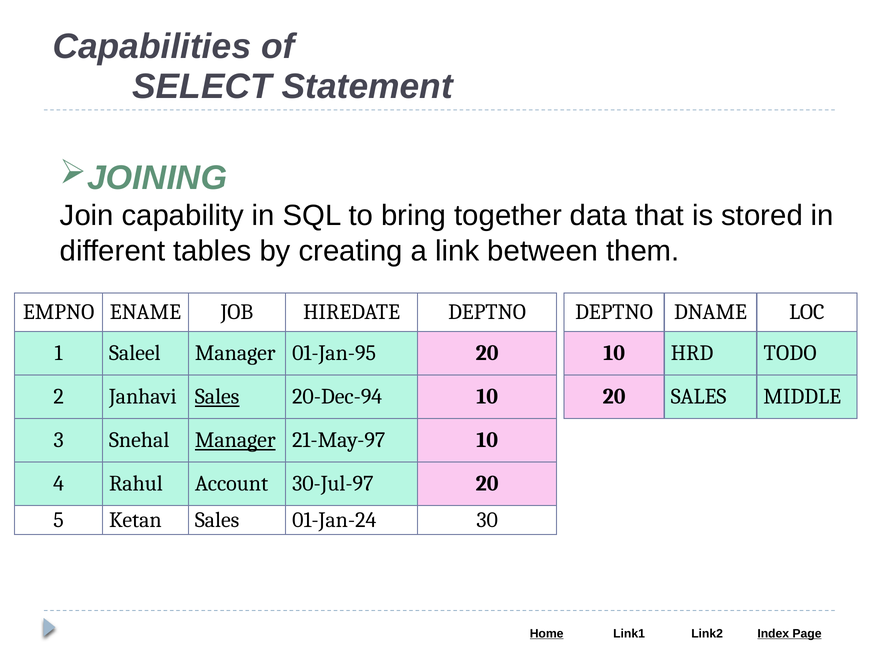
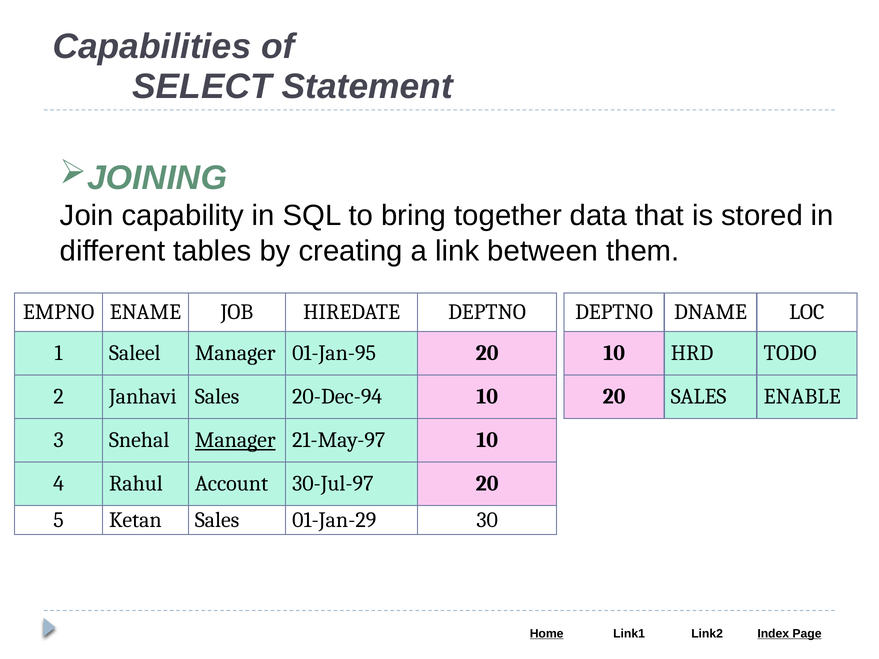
Sales at (217, 397) underline: present -> none
MIDDLE: MIDDLE -> ENABLE
01-Jan-24: 01-Jan-24 -> 01-Jan-29
